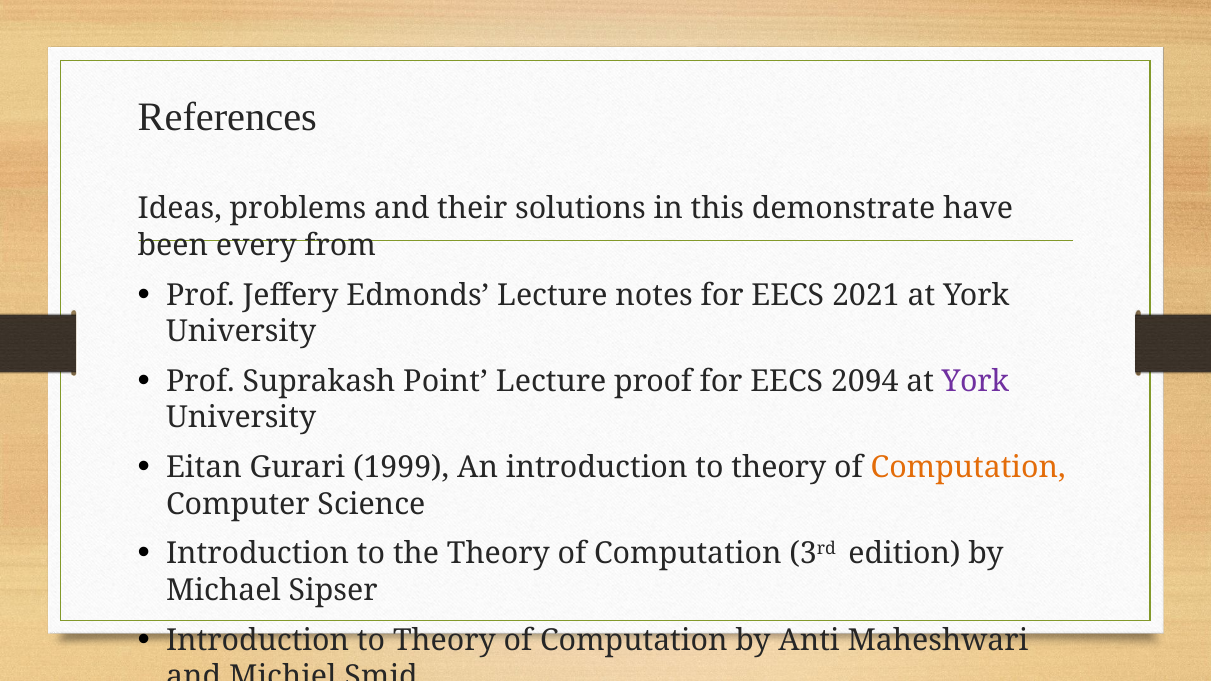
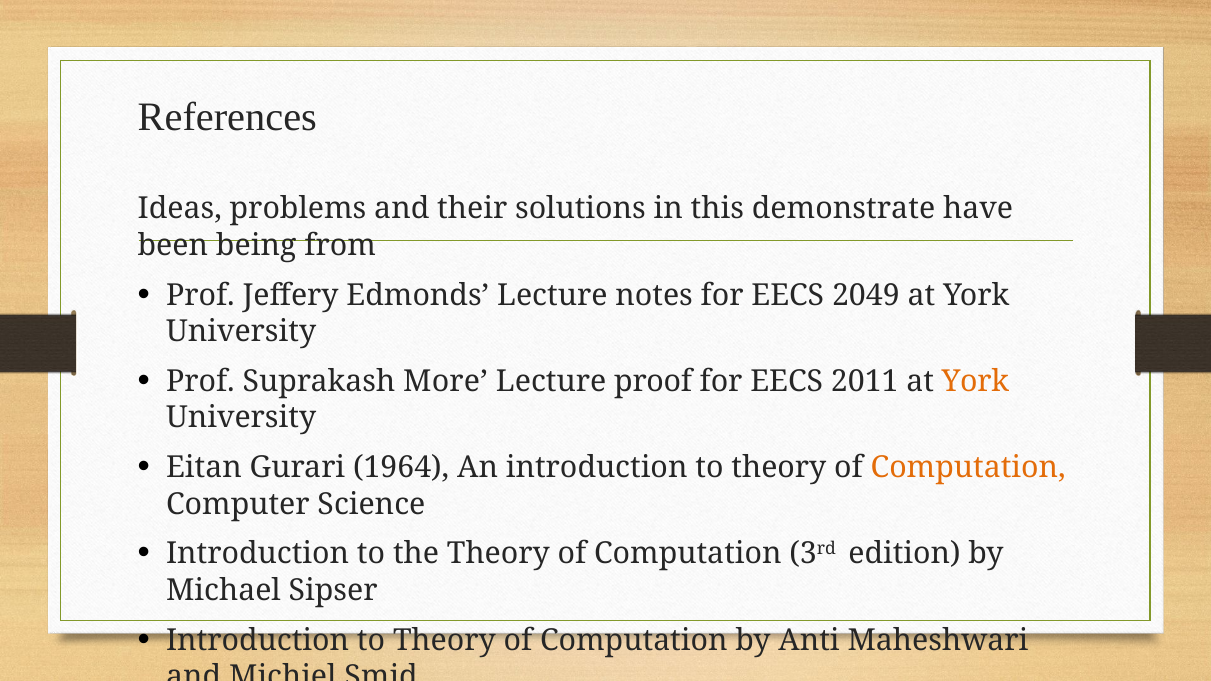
every: every -> being
2021: 2021 -> 2049
Point: Point -> More
2094: 2094 -> 2011
York at (975, 382) colour: purple -> orange
1999: 1999 -> 1964
